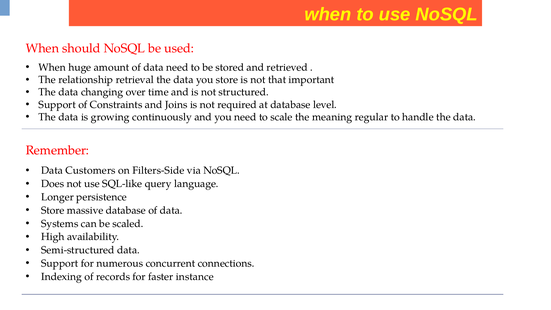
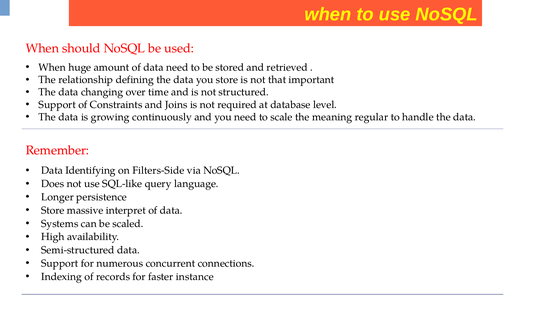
retrieval: retrieval -> defining
Customers: Customers -> Identifying
massive database: database -> interpret
